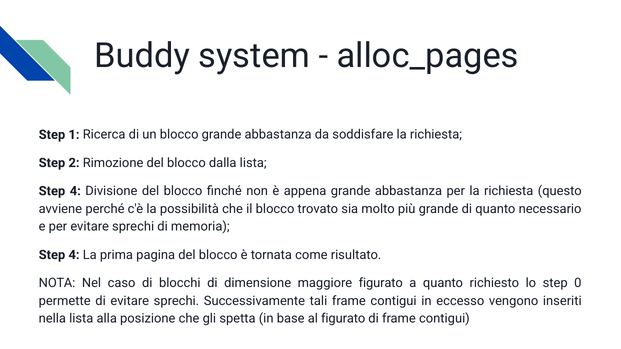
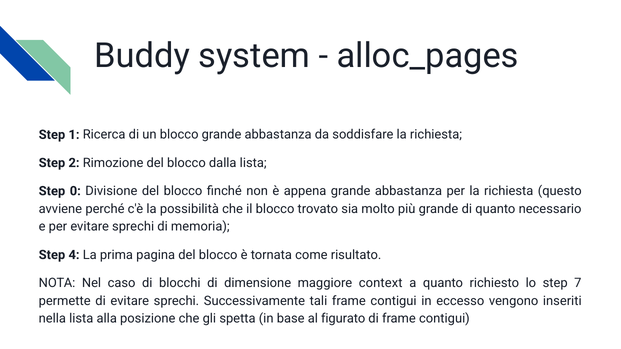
4 at (75, 191): 4 -> 0
maggiore figurato: figurato -> context
0: 0 -> 7
